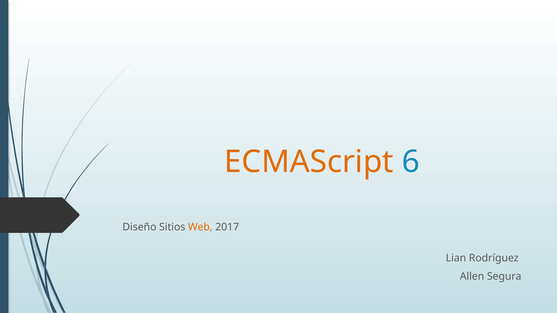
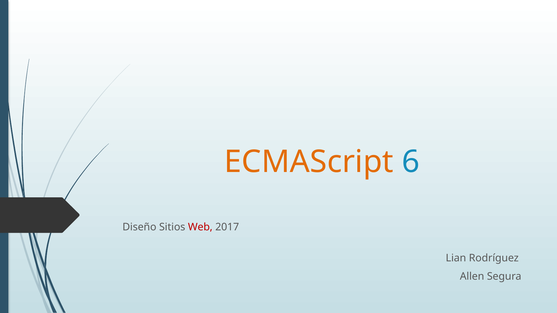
Web colour: orange -> red
